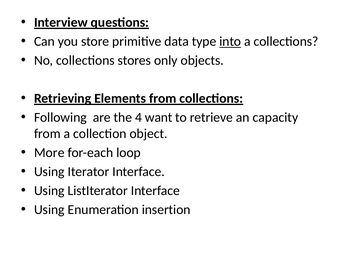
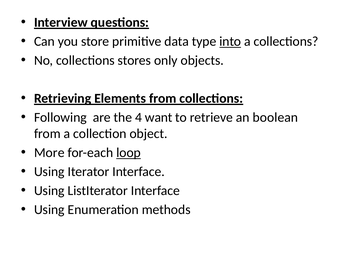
capacity: capacity -> boolean
loop underline: none -> present
insertion: insertion -> methods
